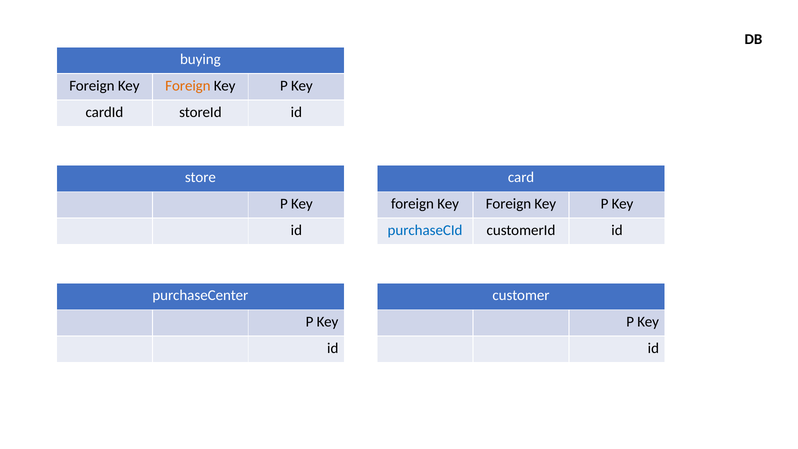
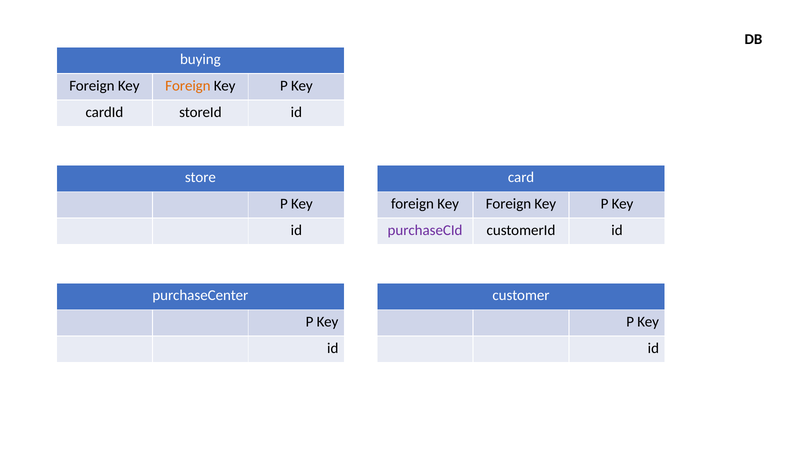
purchaseCId colour: blue -> purple
